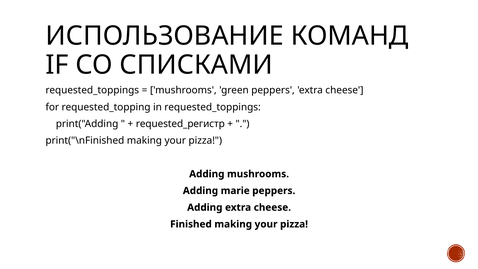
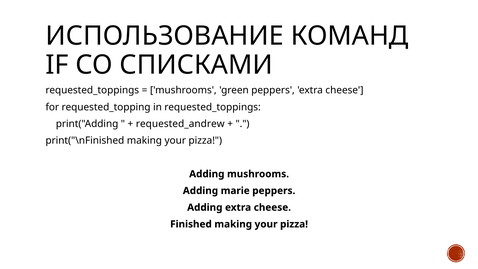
requested_регистр: requested_регистр -> requested_andrew
